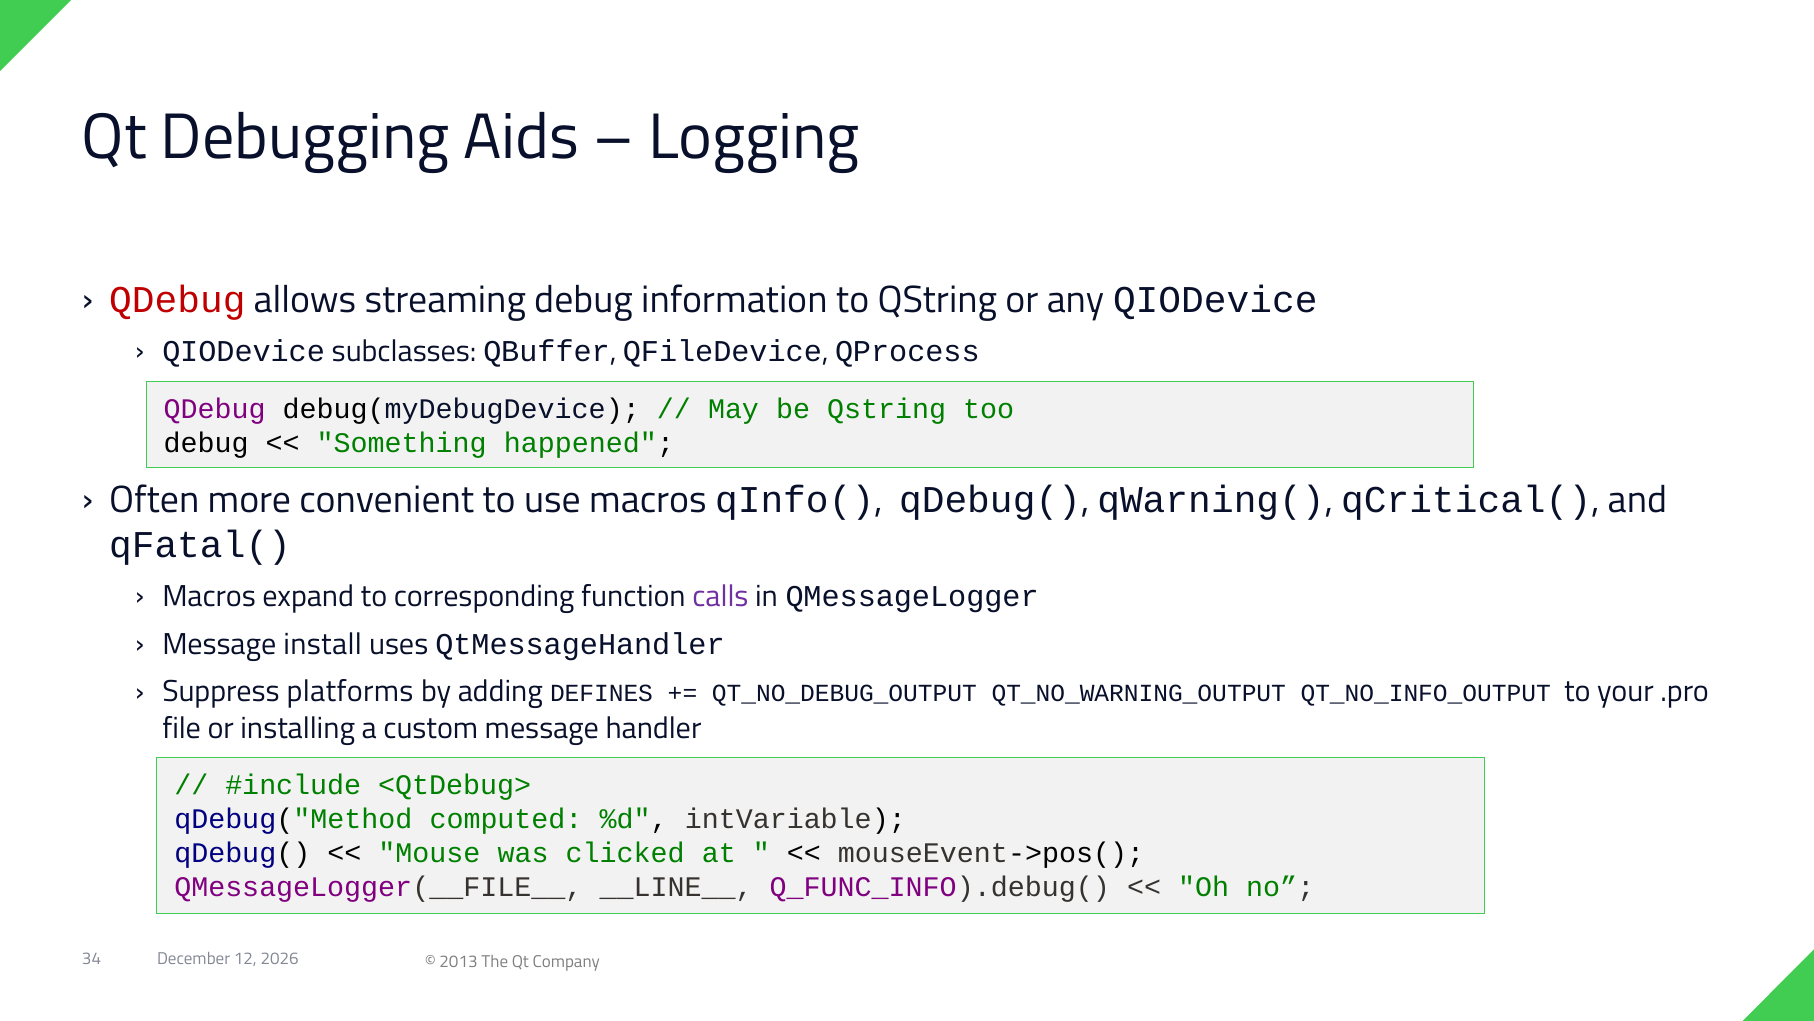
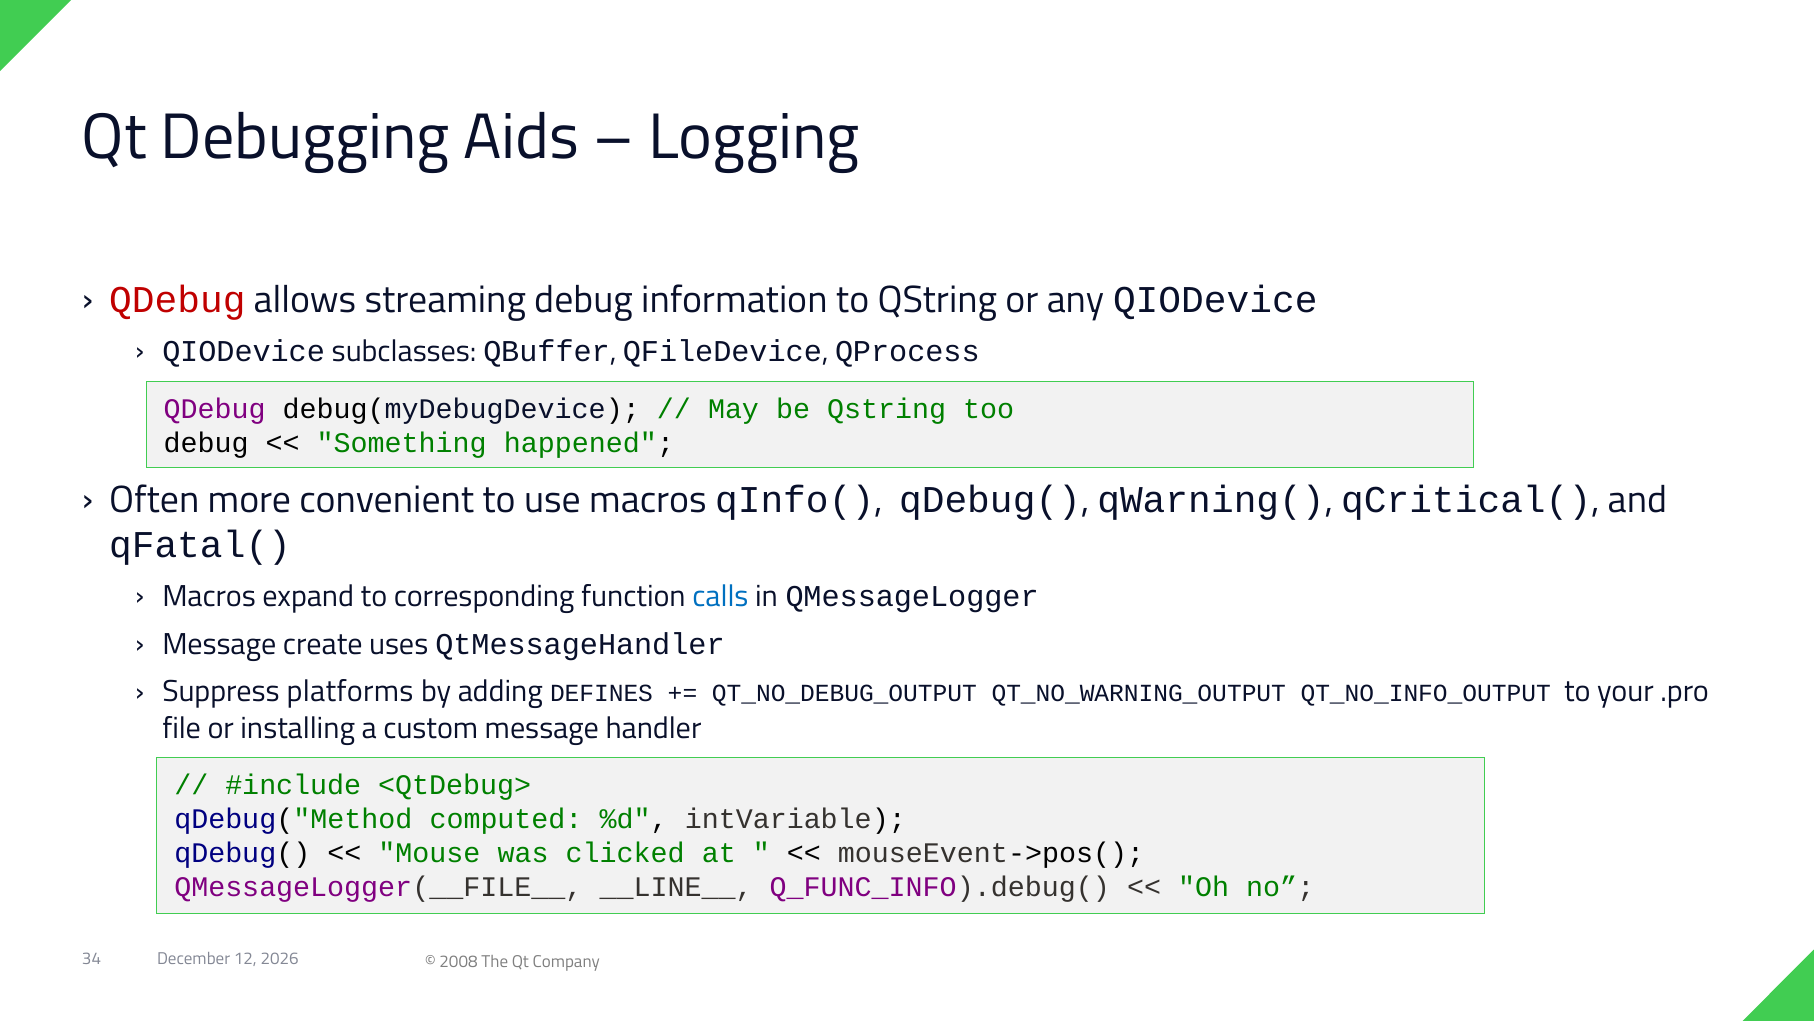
calls colour: purple -> blue
install: install -> create
2013: 2013 -> 2008
